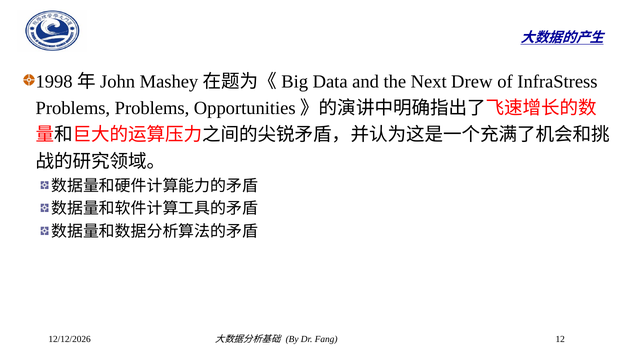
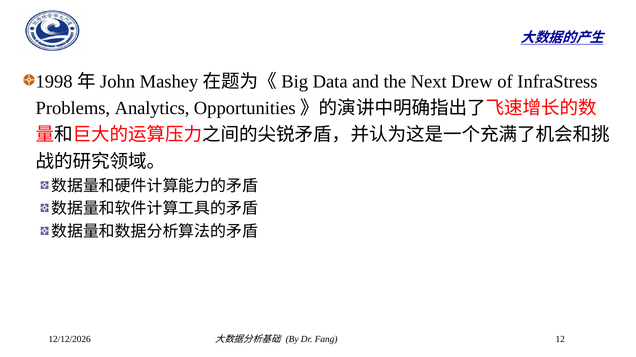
Problems Problems: Problems -> Analytics
